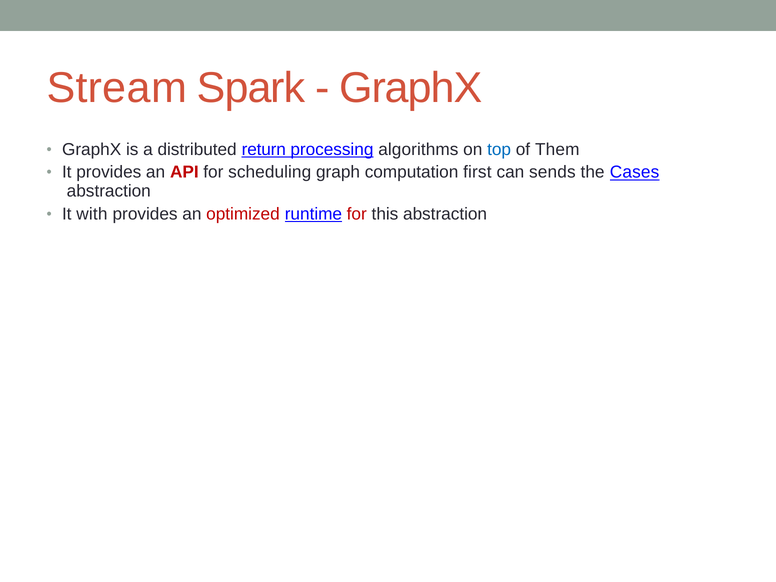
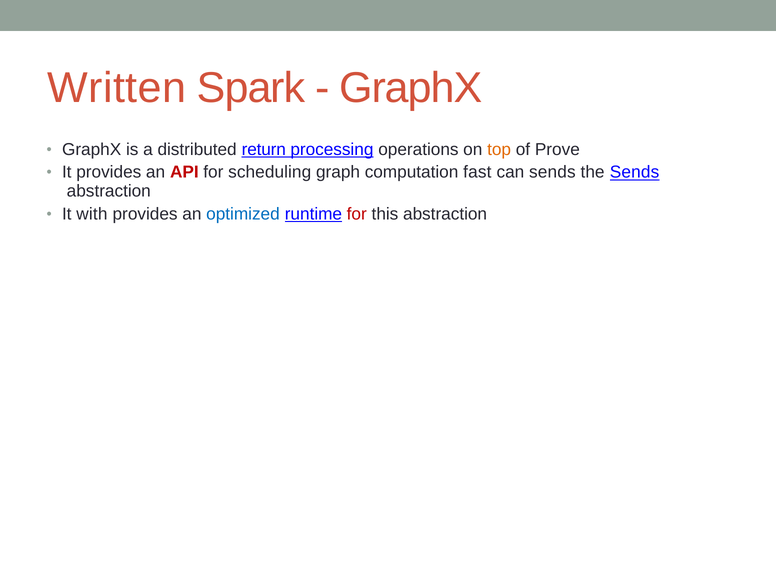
Stream: Stream -> Written
algorithms: algorithms -> operations
top colour: blue -> orange
Them: Them -> Prove
first: first -> fast
the Cases: Cases -> Sends
optimized colour: red -> blue
